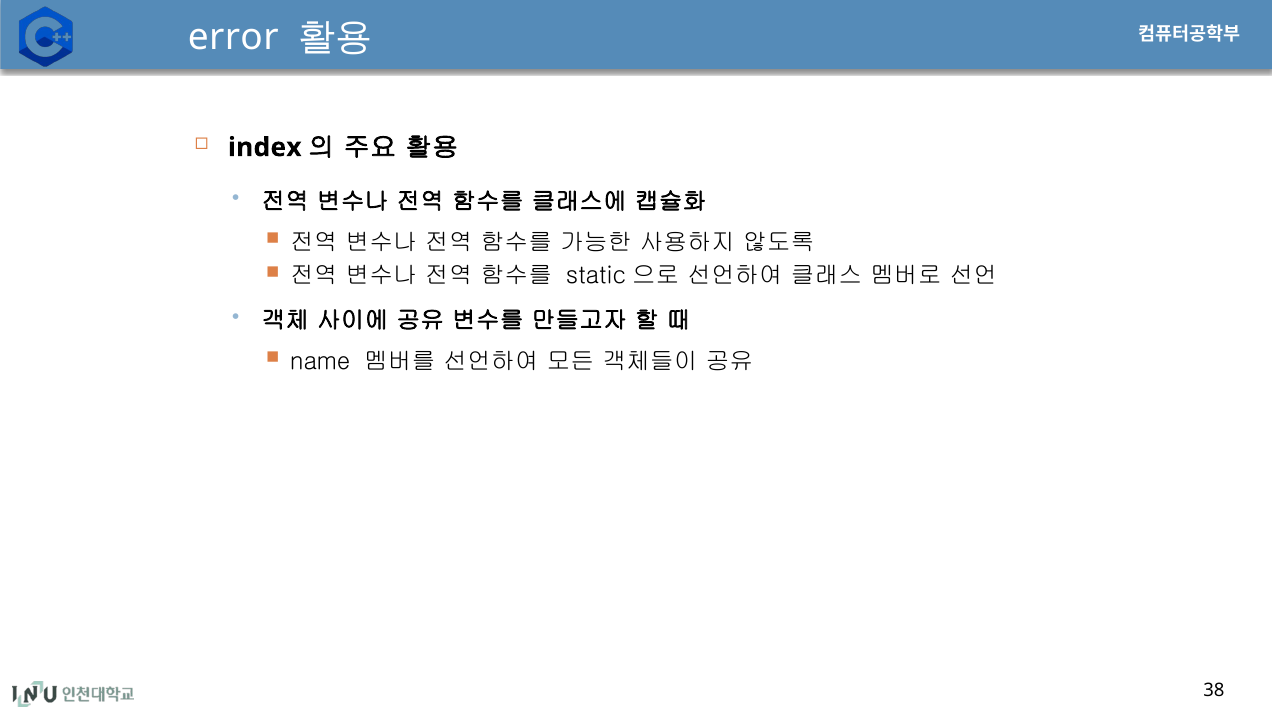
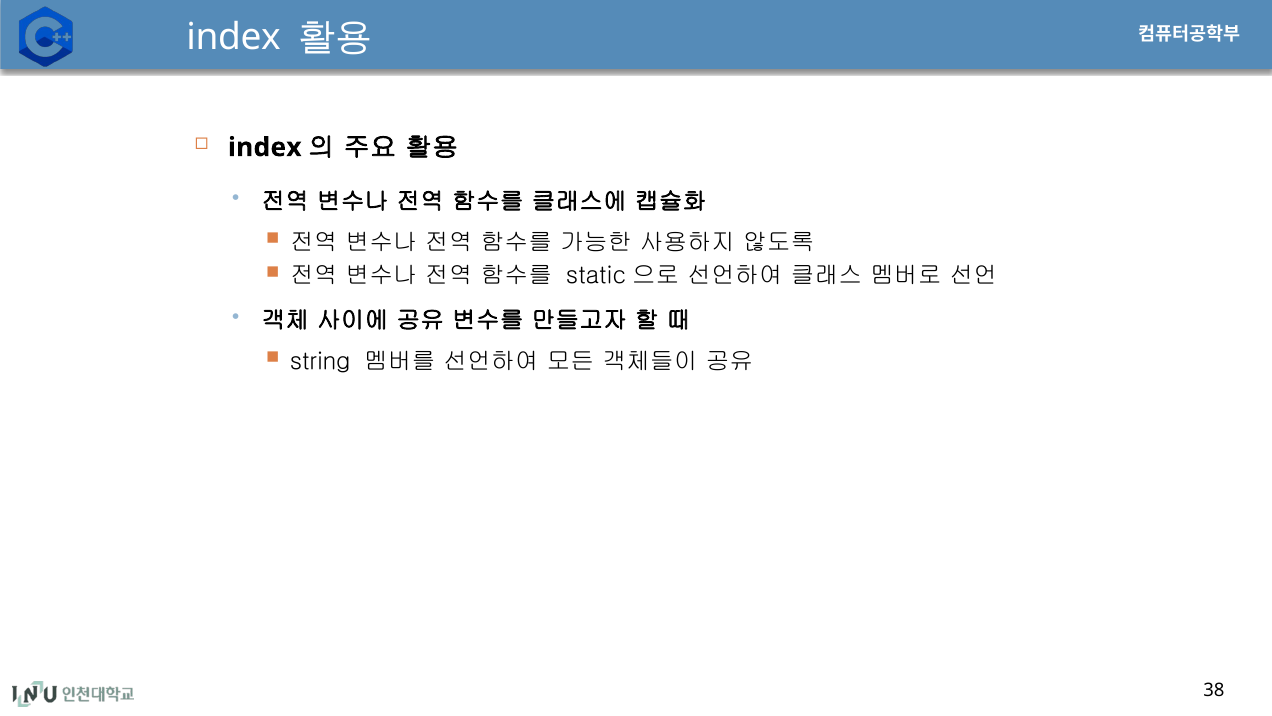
error at (233, 37): error -> index
name: name -> string
